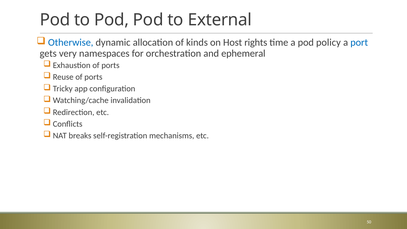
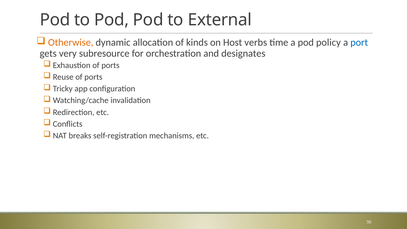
Otherwise colour: blue -> orange
rights: rights -> verbs
namespaces: namespaces -> subresource
ephemeral: ephemeral -> designates
